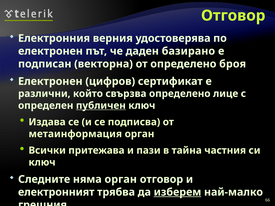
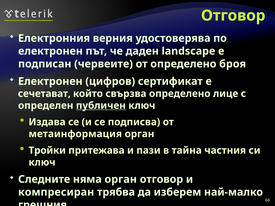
базирано: базирано -> landscape
векторна: векторна -> червеите
различни: различни -> сечетават
Всички: Всички -> Тройки
електронният: електронният -> компресиран
изберем underline: present -> none
